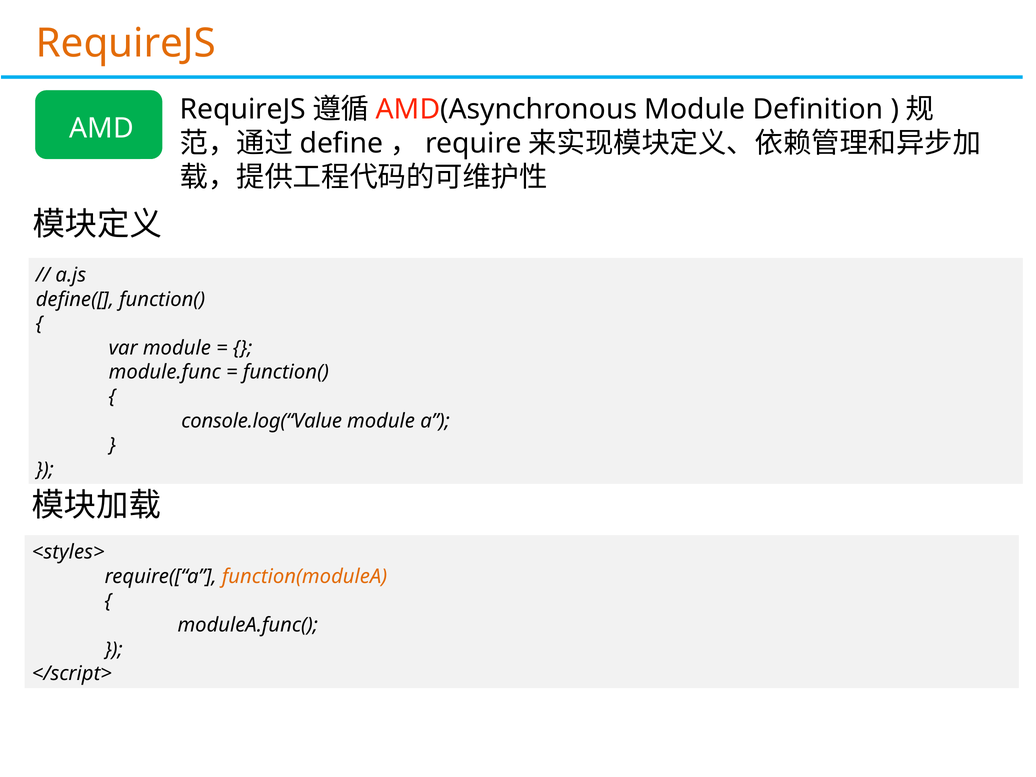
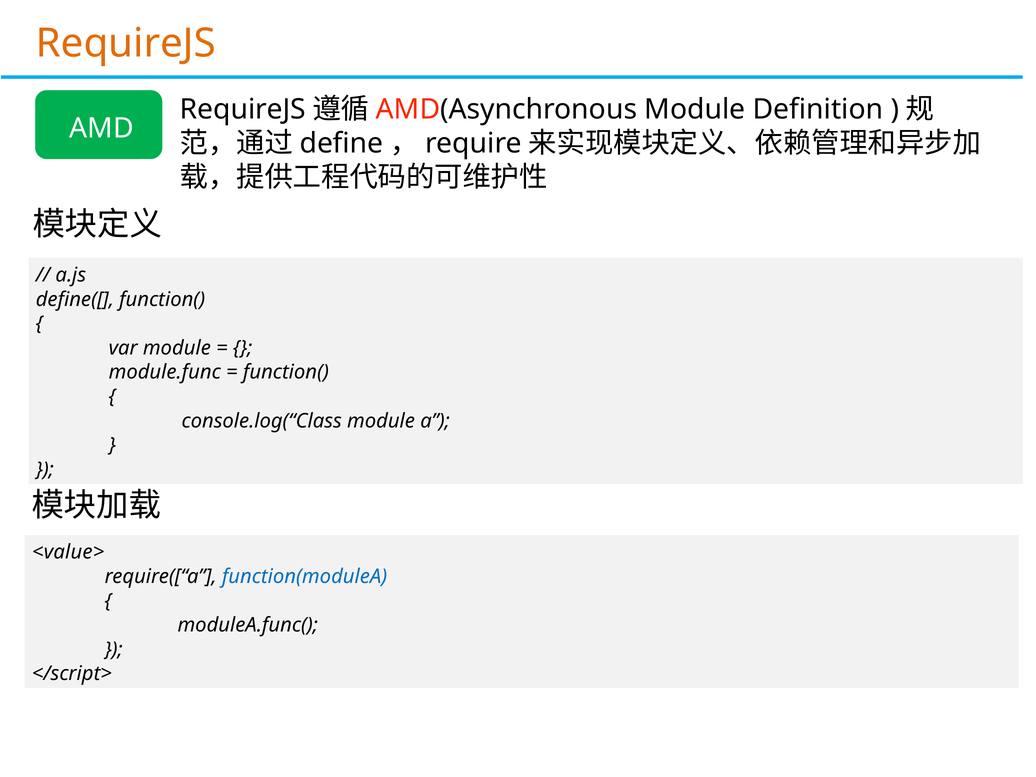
console.log(“Value: console.log(“Value -> console.log(“Class
<styles>: <styles> -> <value>
function(moduleA colour: orange -> blue
